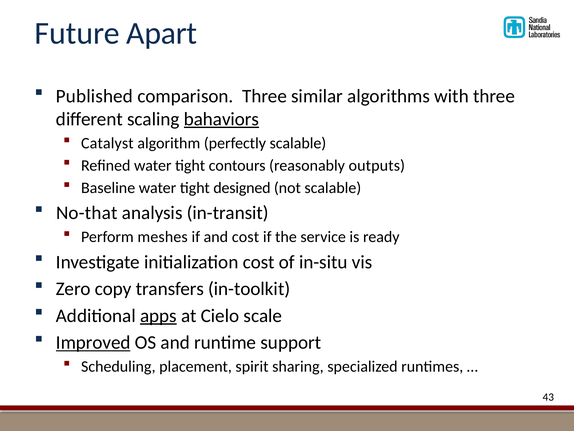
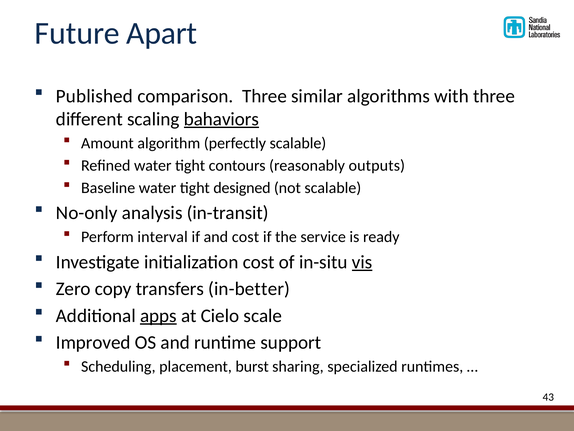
Catalyst: Catalyst -> Amount
No-that: No-that -> No-only
meshes: meshes -> interval
vis underline: none -> present
in-toolkit: in-toolkit -> in-better
Improved underline: present -> none
spirit: spirit -> burst
